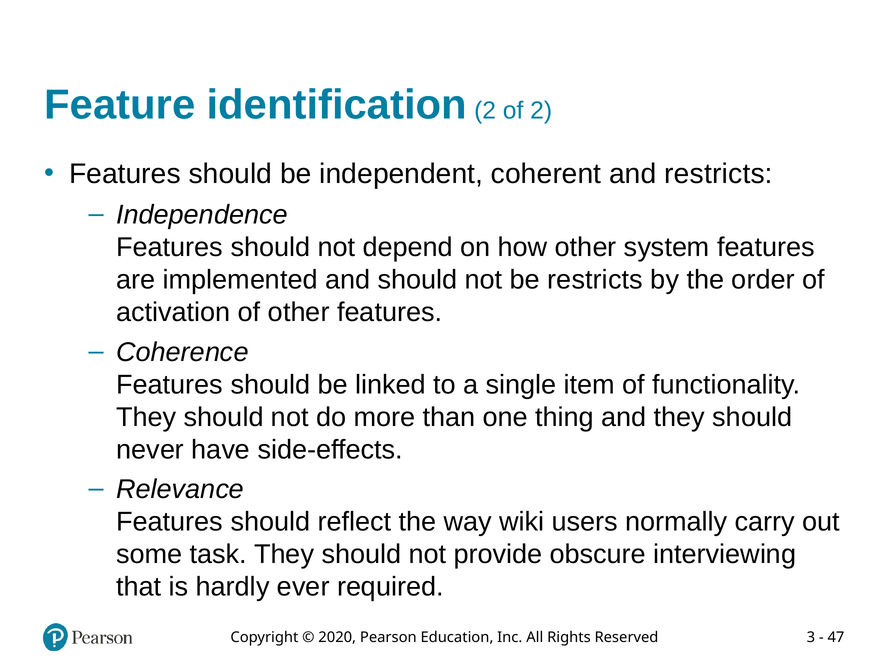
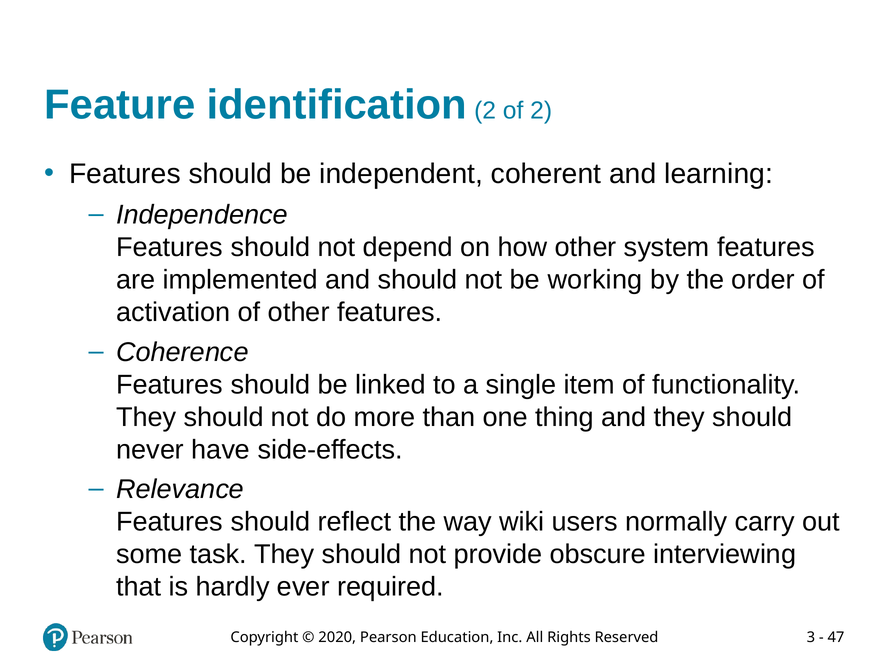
and restricts: restricts -> learning
be restricts: restricts -> working
